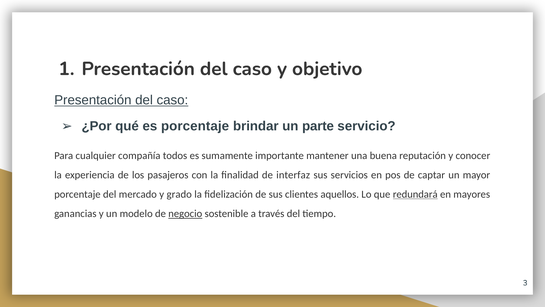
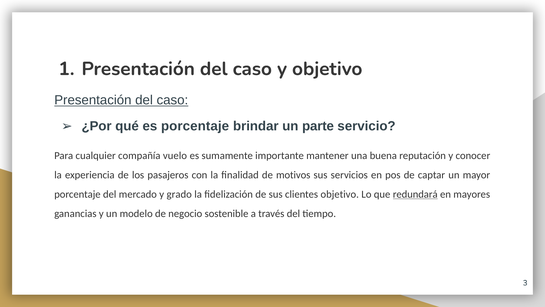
todos: todos -> vuelo
interfaz: interfaz -> motivos
clientes aquellos: aquellos -> objetivo
negocio underline: present -> none
